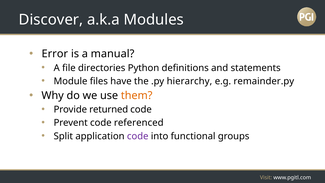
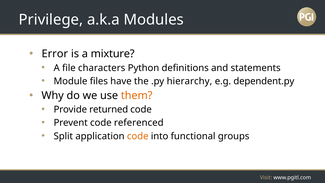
Discover: Discover -> Privilege
manual: manual -> mixture
directories: directories -> characters
remainder.py: remainder.py -> dependent.py
code at (138, 136) colour: purple -> orange
